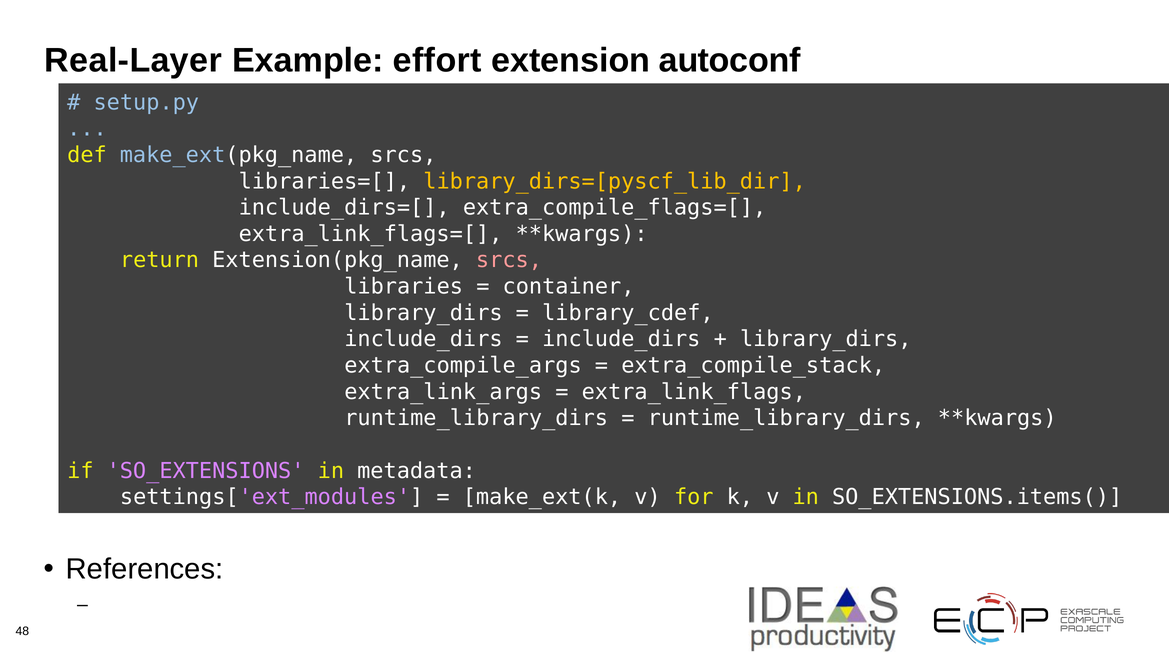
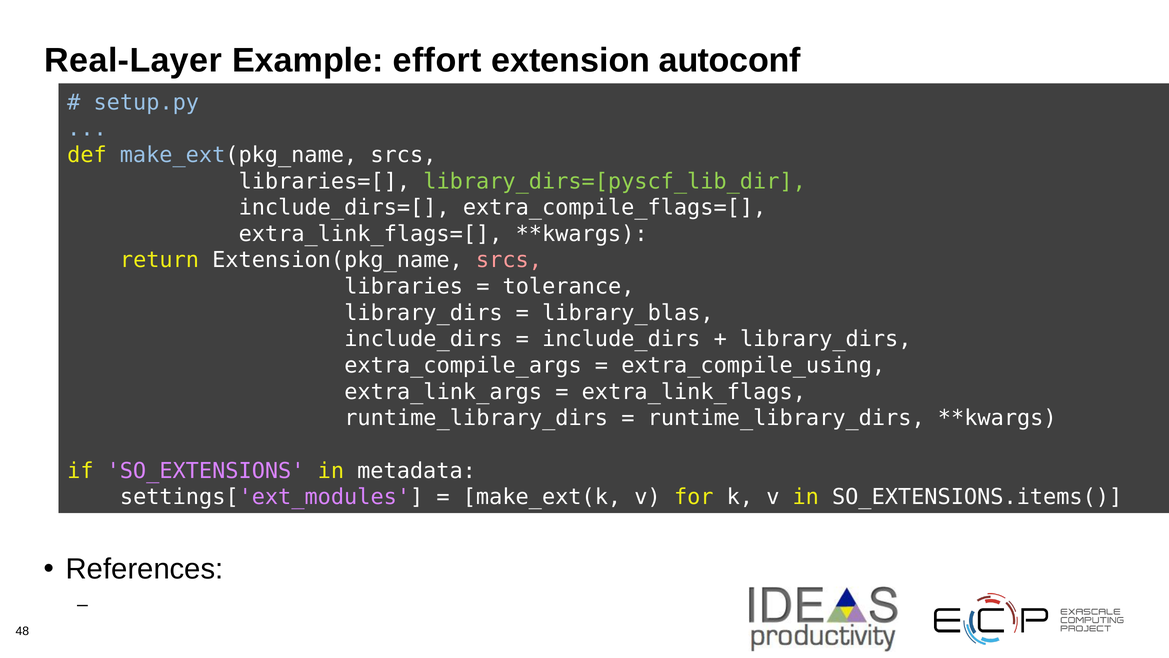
library_dirs=[pyscf_lib_dir colour: yellow -> light green
container: container -> tolerance
library_cdef: library_cdef -> library_blas
extra_compile_stack: extra_compile_stack -> extra_compile_using
